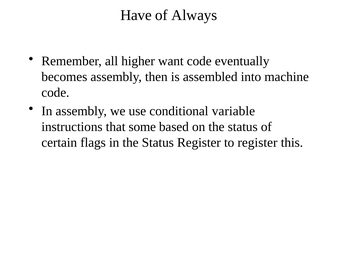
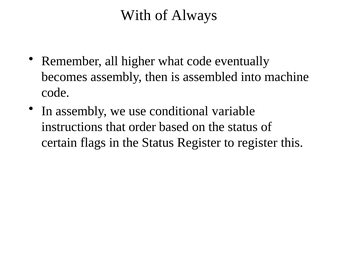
Have: Have -> With
want: want -> what
some: some -> order
